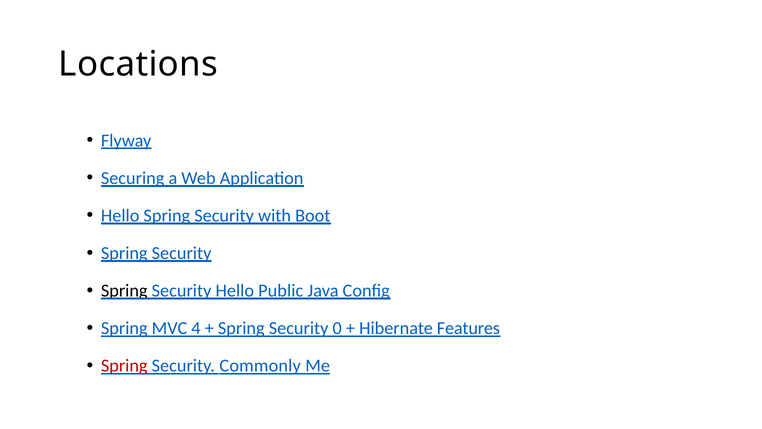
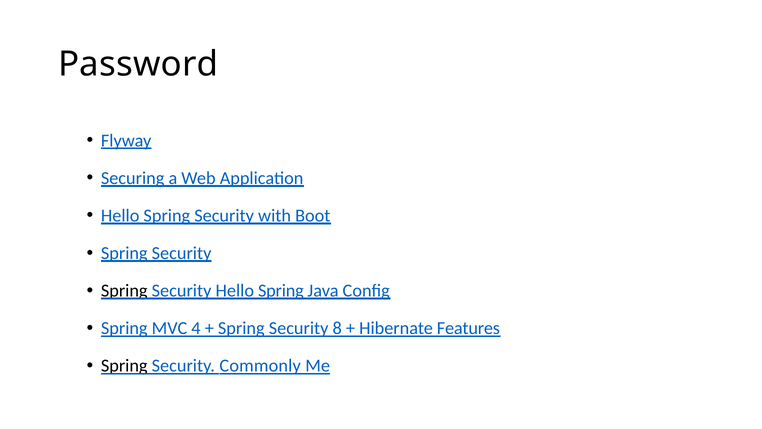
Locations: Locations -> Password
Security Hello Public: Public -> Spring
0: 0 -> 8
Spring at (124, 366) colour: red -> black
